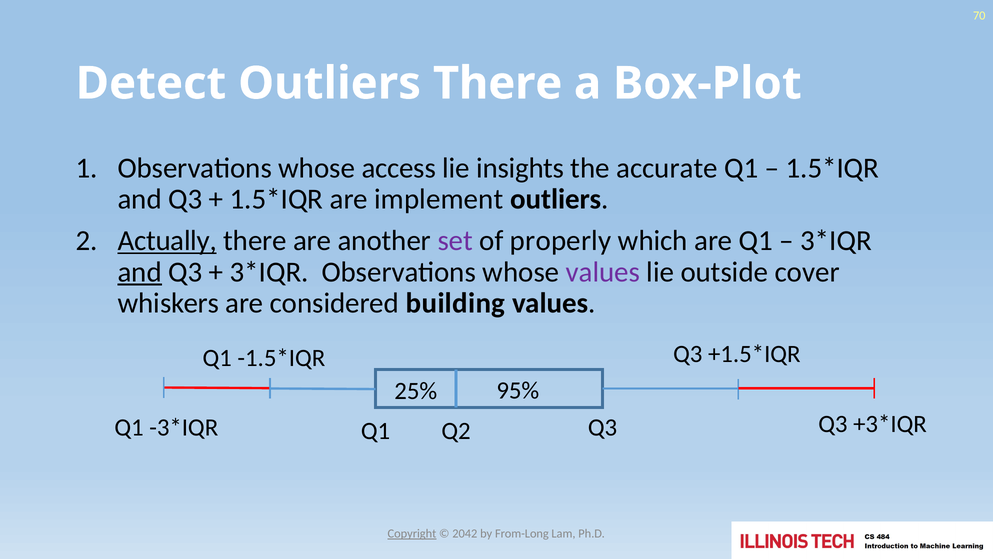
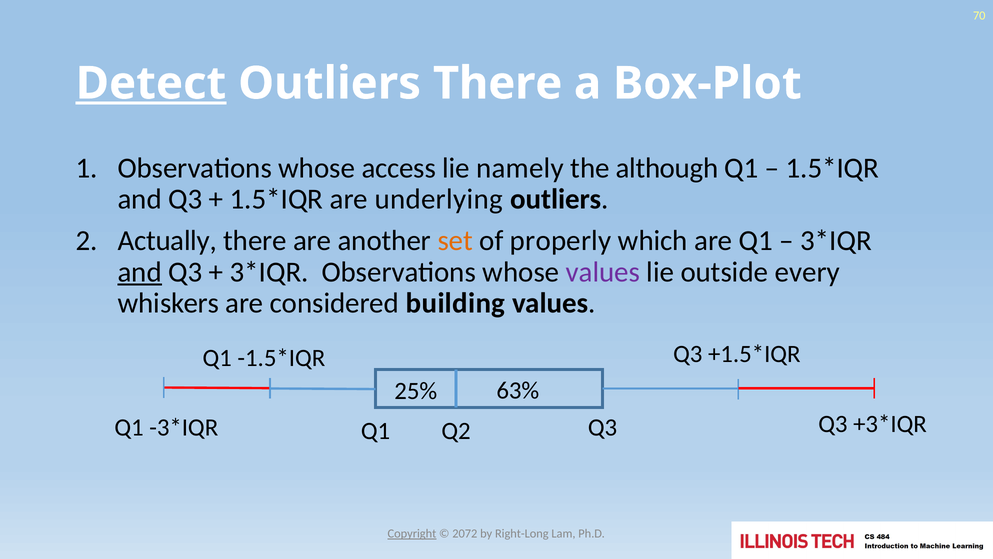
Detect underline: none -> present
insights: insights -> namely
accurate: accurate -> although
implement: implement -> underlying
Actually underline: present -> none
set colour: purple -> orange
cover: cover -> every
95%: 95% -> 63%
2042: 2042 -> 2072
From-Long: From-Long -> Right-Long
